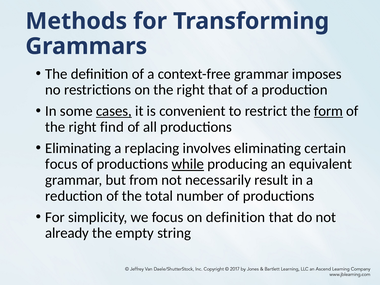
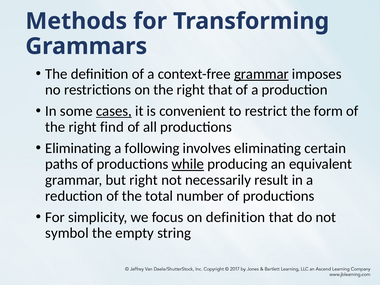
grammar at (261, 74) underline: none -> present
form underline: present -> none
replacing: replacing -> following
focus at (61, 164): focus -> paths
but from: from -> right
already: already -> symbol
